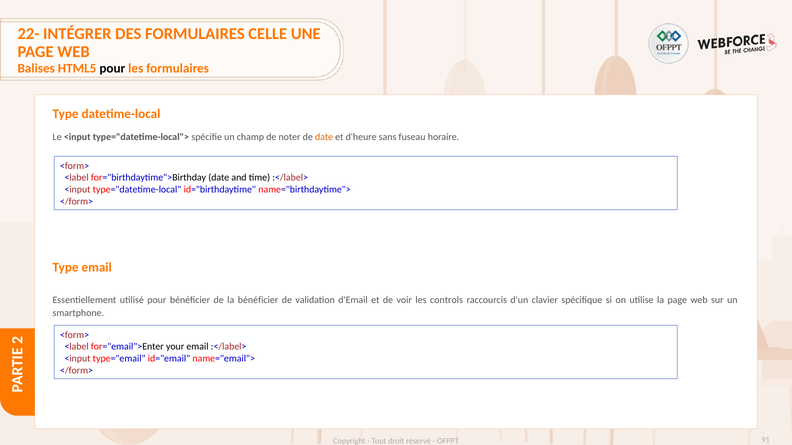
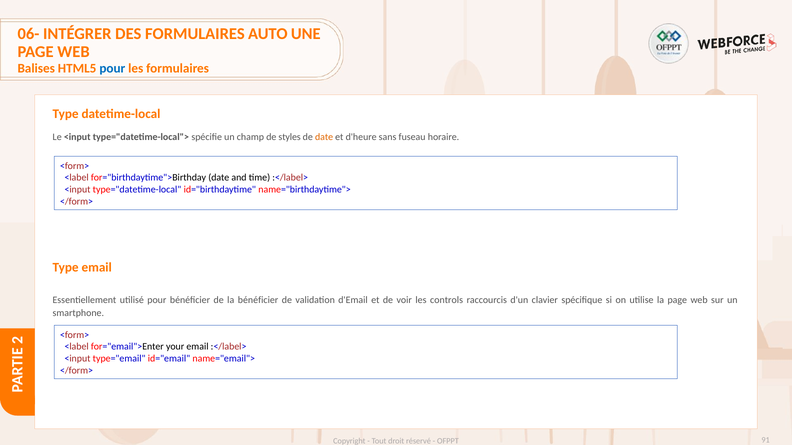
22-: 22- -> 06-
CELLE: CELLE -> AUTO
pour at (112, 68) colour: black -> blue
noter: noter -> styles
